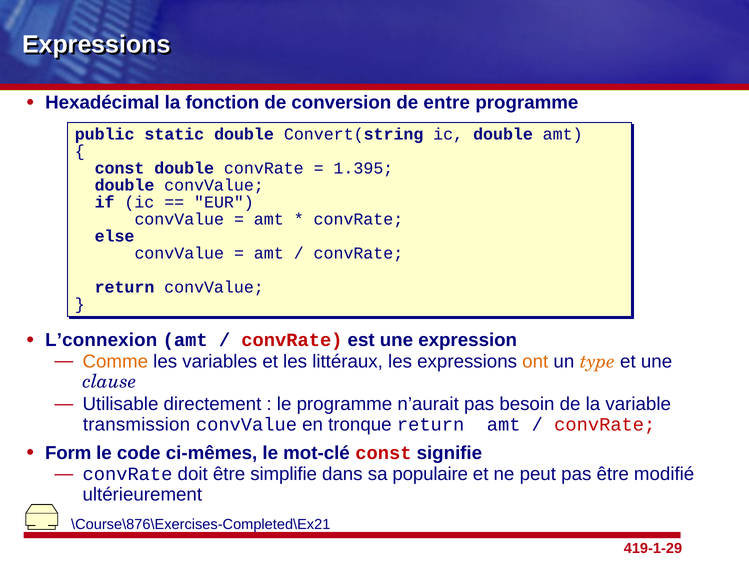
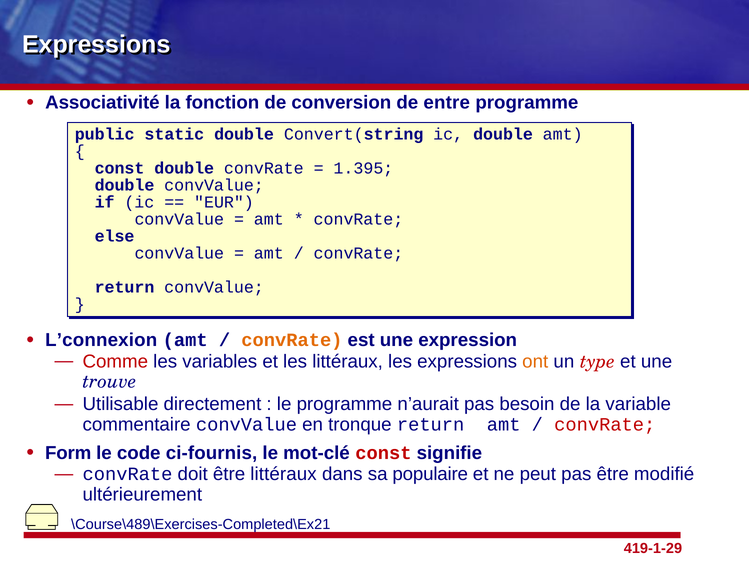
Hexadécimal: Hexadécimal -> Associativité
convRate at (292, 340) colour: red -> orange
Comme colour: orange -> red
type colour: orange -> red
clause: clause -> trouve
transmission: transmission -> commentaire
ci-mêmes: ci-mêmes -> ci-fournis
être simplifie: simplifie -> littéraux
\Course\876\Exercises-Completed\Ex21: \Course\876\Exercises-Completed\Ex21 -> \Course\489\Exercises-Completed\Ex21
